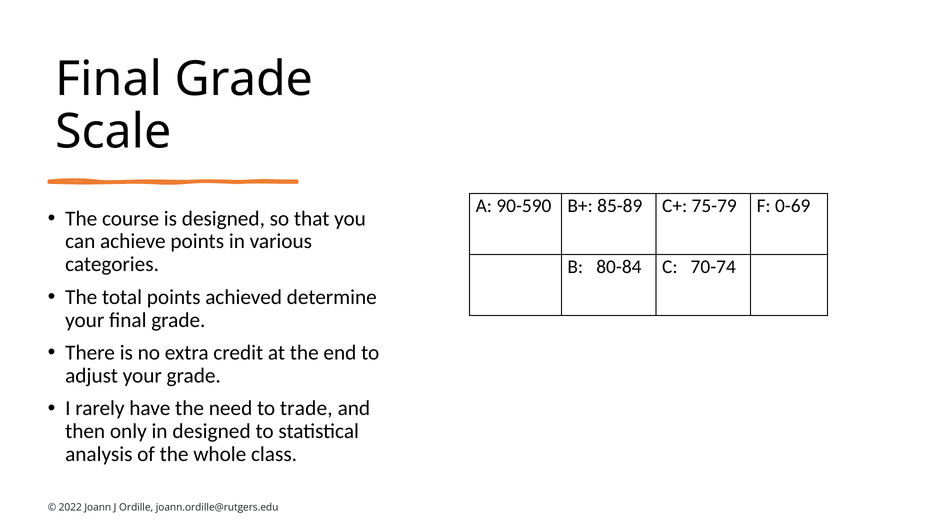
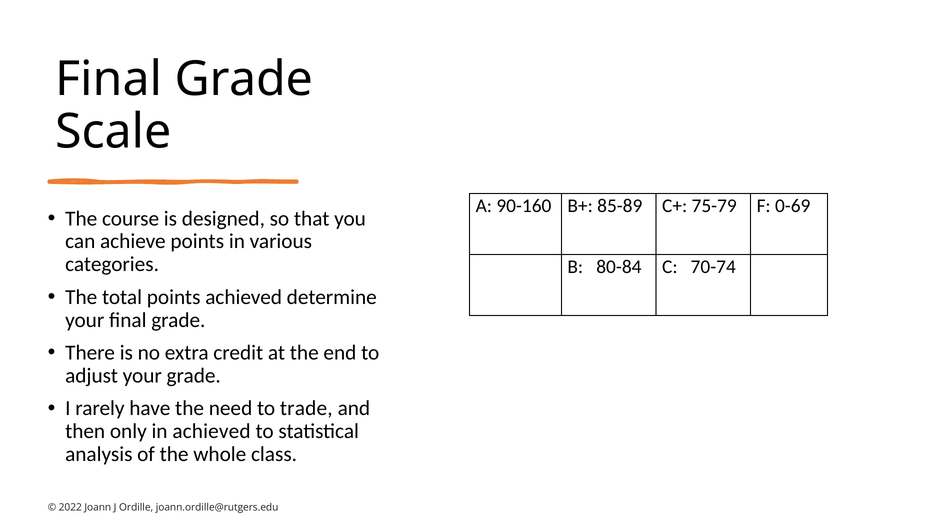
90-590: 90-590 -> 90-160
in designed: designed -> achieved
